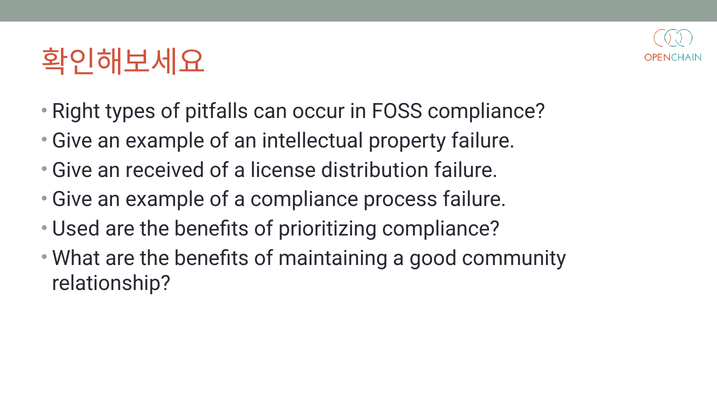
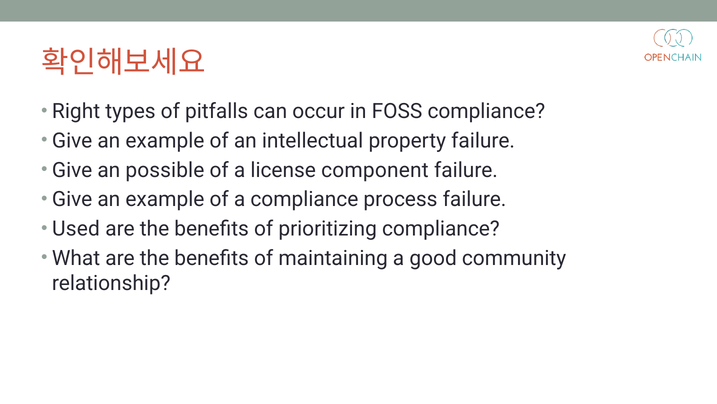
received: received -> possible
distribution: distribution -> component
